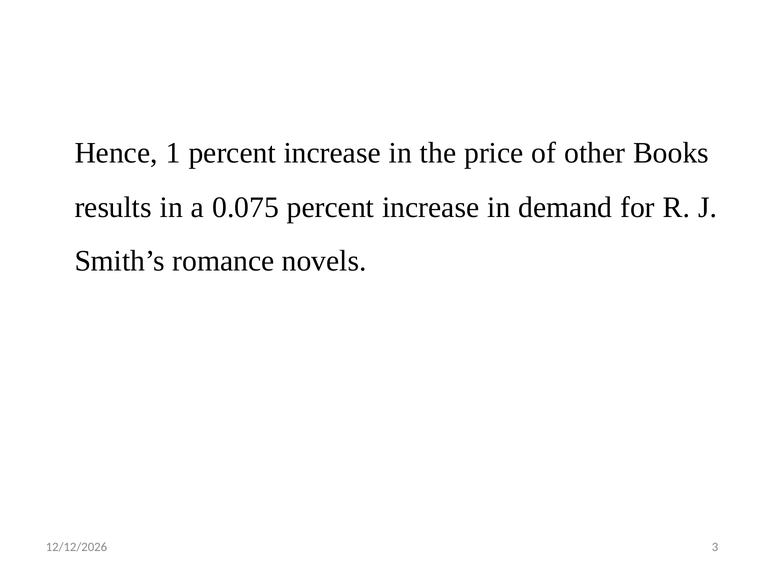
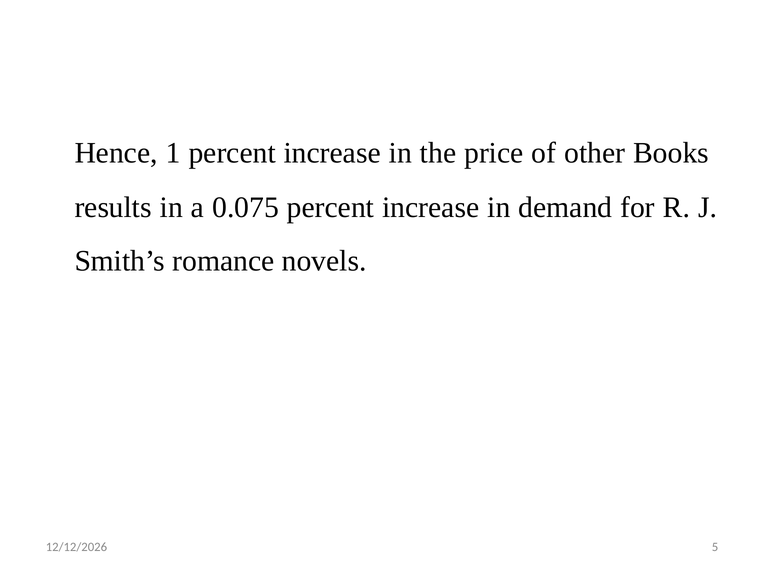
3: 3 -> 5
